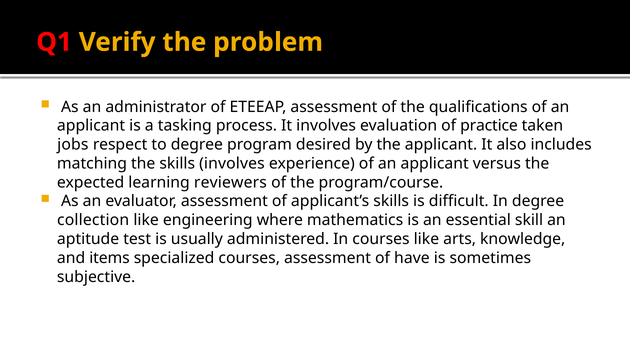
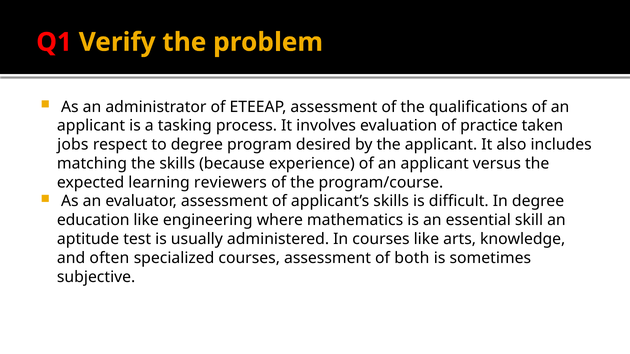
skills involves: involves -> because
collection: collection -> education
items: items -> often
have: have -> both
